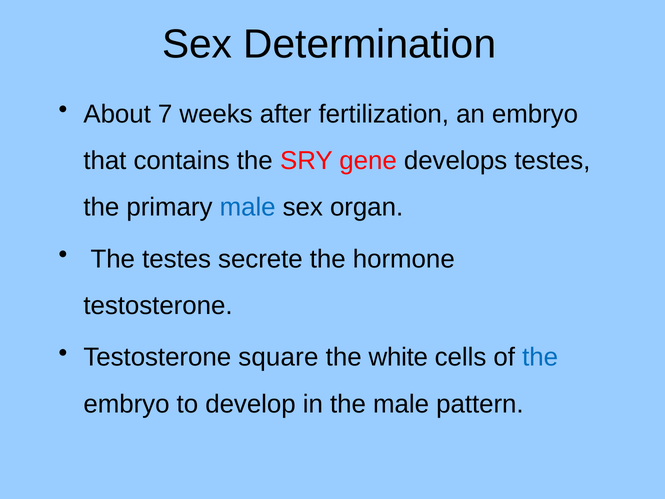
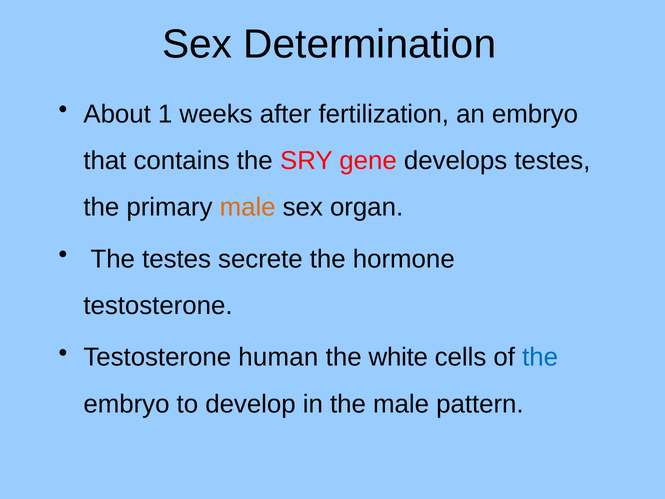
7: 7 -> 1
male at (248, 207) colour: blue -> orange
square: square -> human
